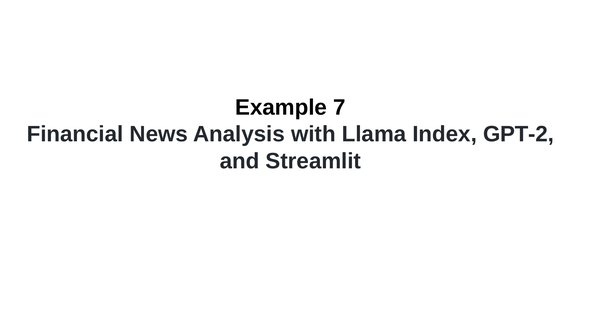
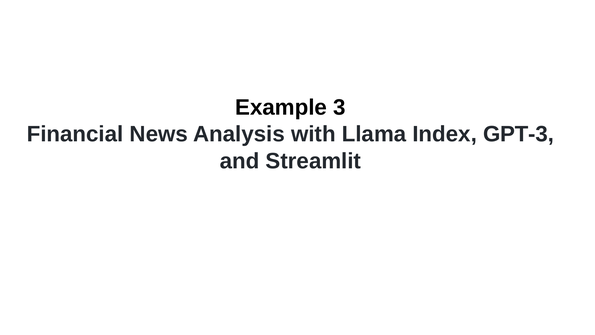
7: 7 -> 3
GPT-2: GPT-2 -> GPT-3
